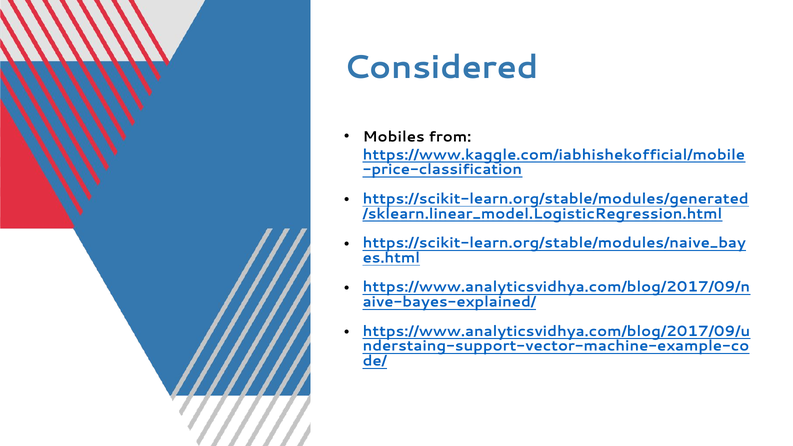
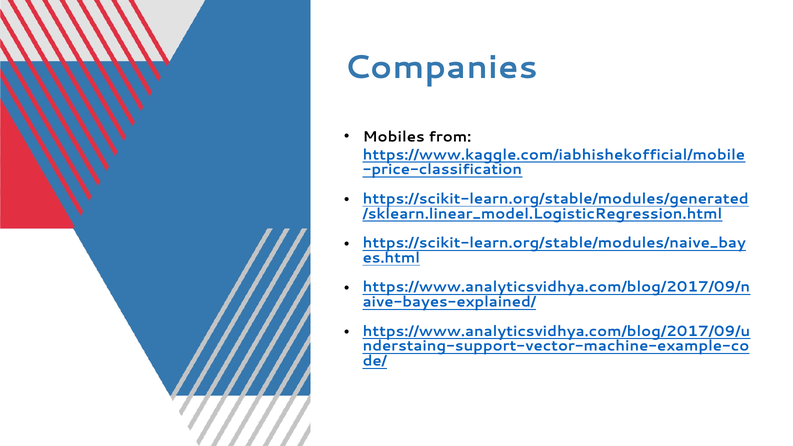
Considered: Considered -> Companies
